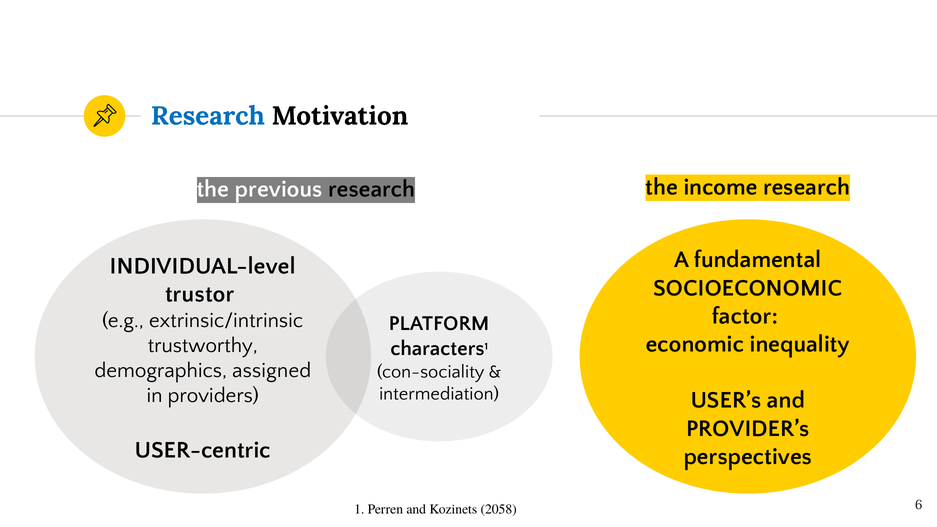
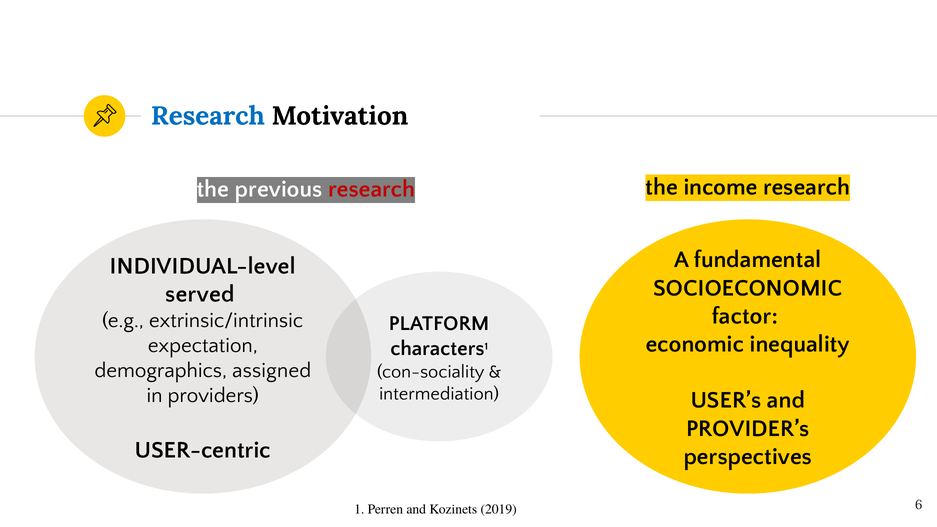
research at (372, 189) colour: black -> red
trustor: trustor -> served
trustworthy: trustworthy -> expectation
2058: 2058 -> 2019
